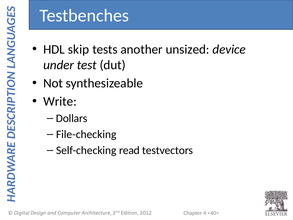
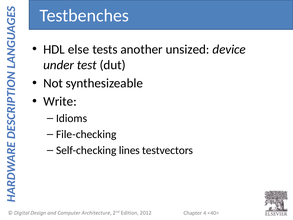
skip: skip -> else
Dollars: Dollars -> Idioms
read: read -> lines
